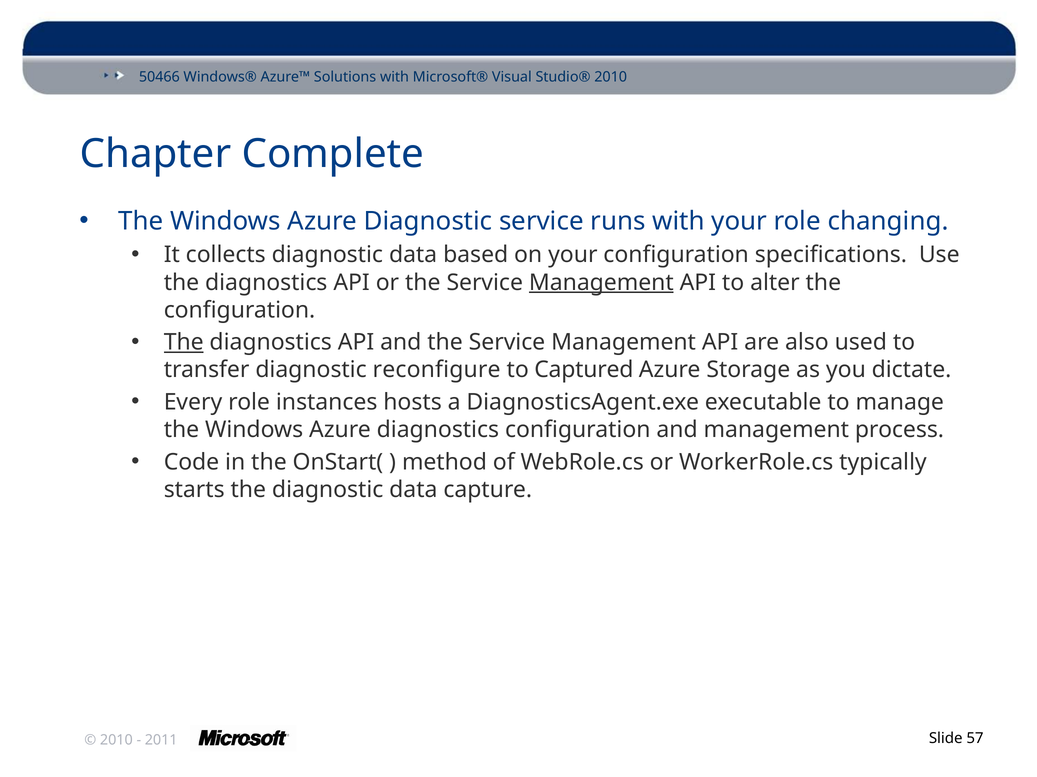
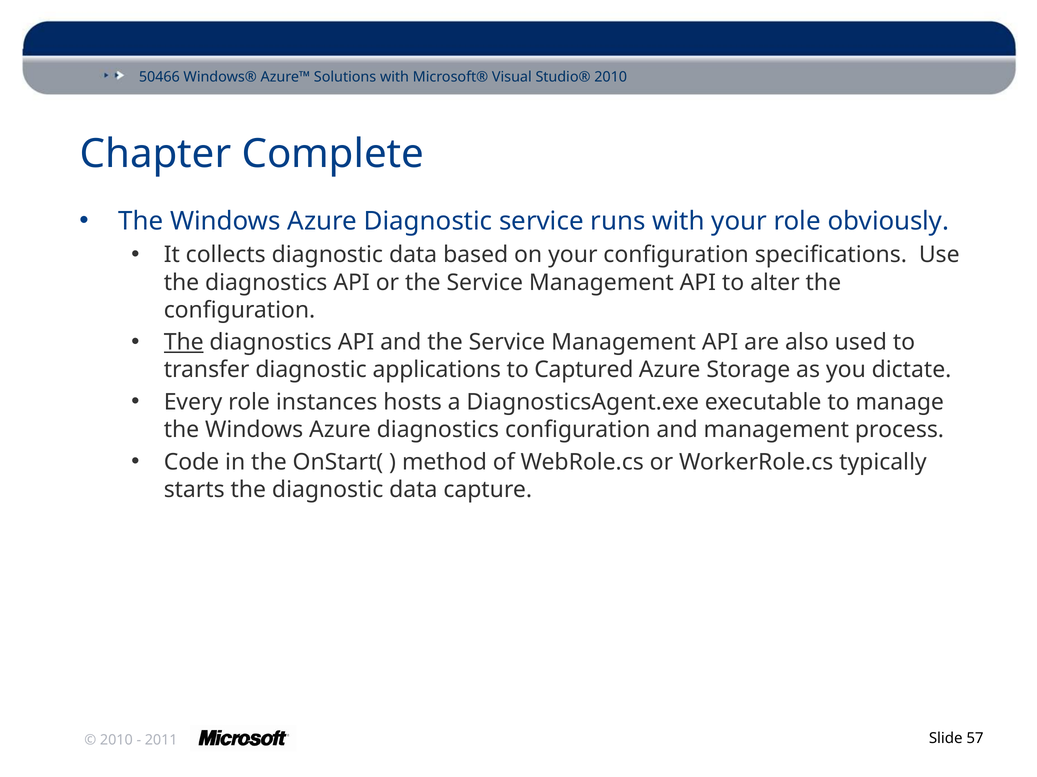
changing: changing -> obviously
Management at (601, 283) underline: present -> none
reconfigure: reconfigure -> applications
